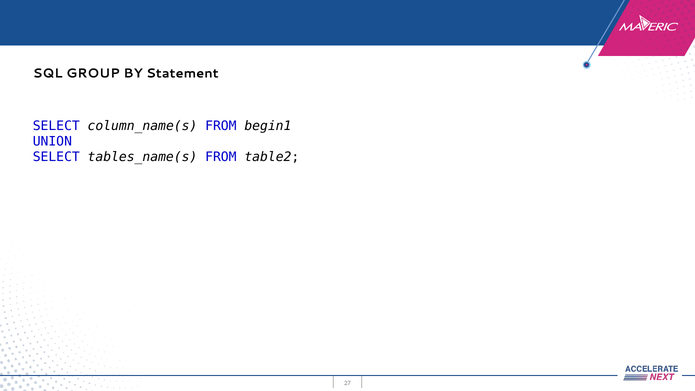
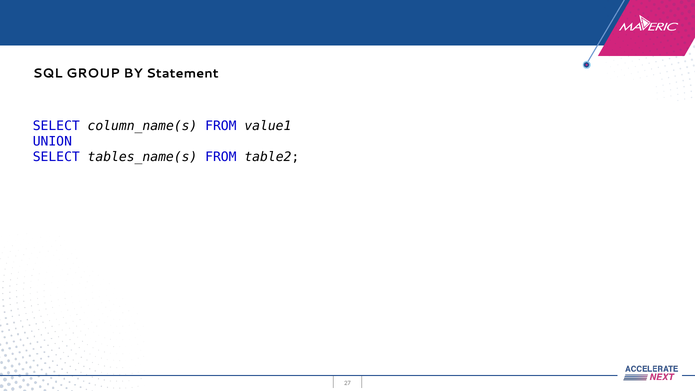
begin1: begin1 -> value1
